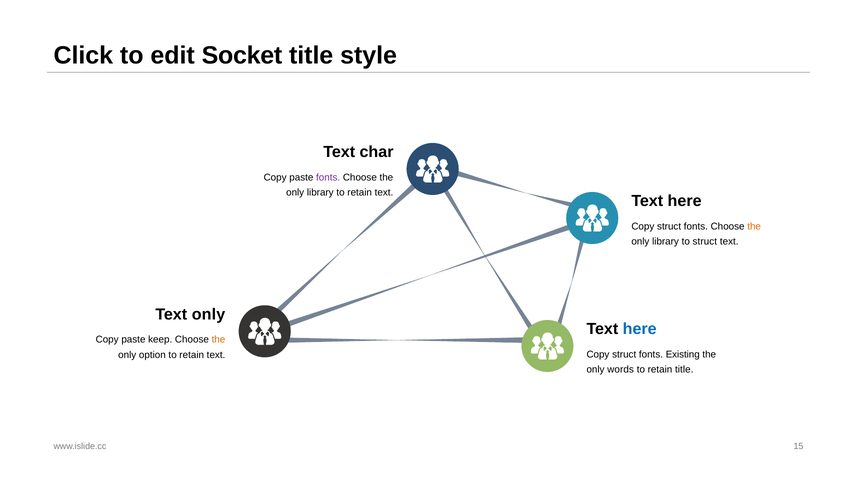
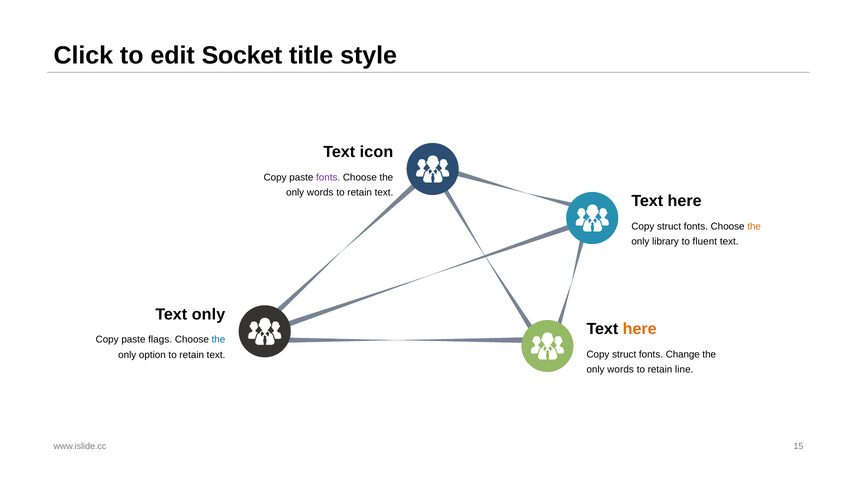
char: char -> icon
library at (320, 193): library -> words
to struct: struct -> fluent
here at (640, 329) colour: blue -> orange
keep: keep -> flags
the at (218, 340) colour: orange -> blue
Existing: Existing -> Change
retain title: title -> line
